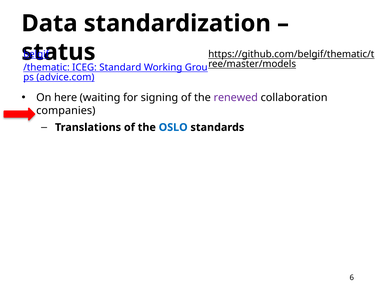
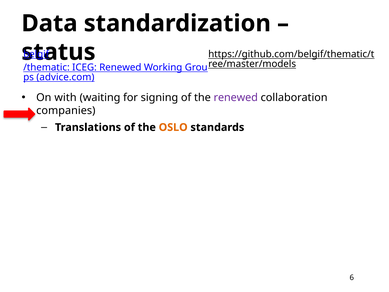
Standard at (120, 67): Standard -> Renewed
here: here -> with
OSLO colour: blue -> orange
